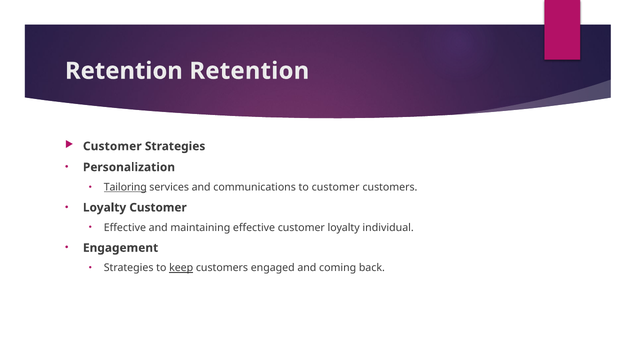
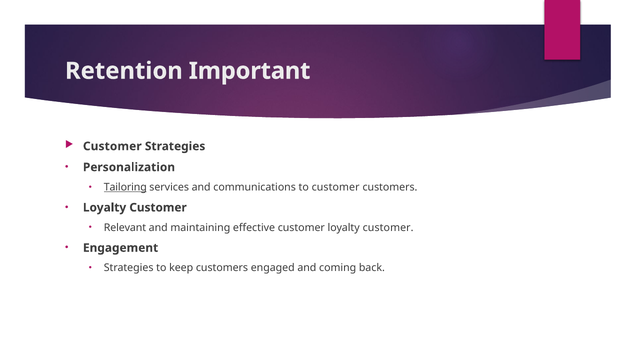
Retention Retention: Retention -> Important
Effective at (125, 227): Effective -> Relevant
customer loyalty individual: individual -> customer
keep underline: present -> none
